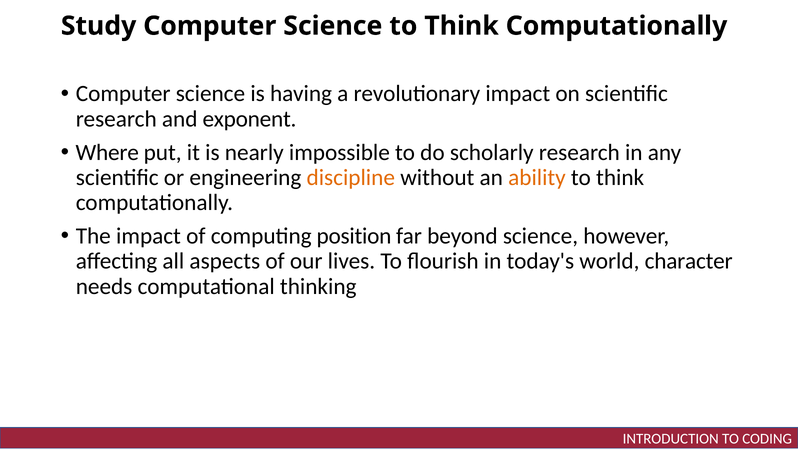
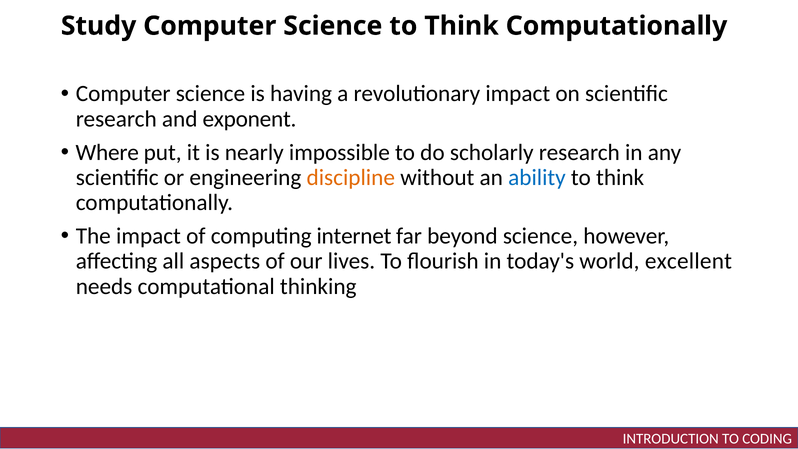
ability colour: orange -> blue
position: position -> internet
character: character -> excellent
